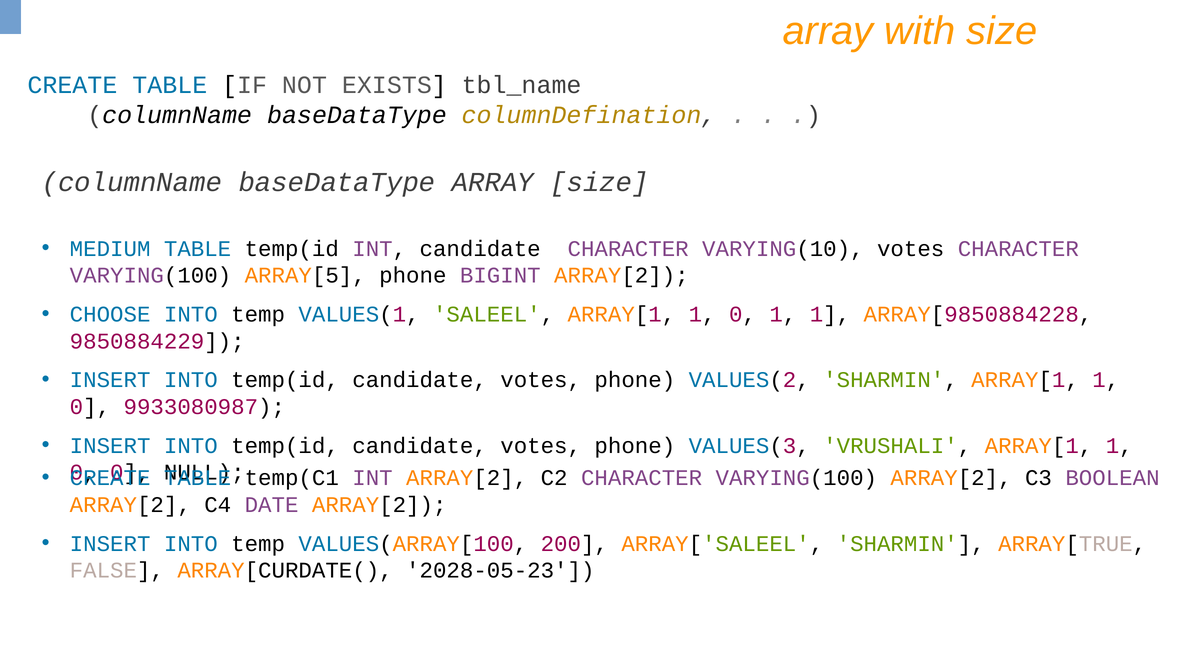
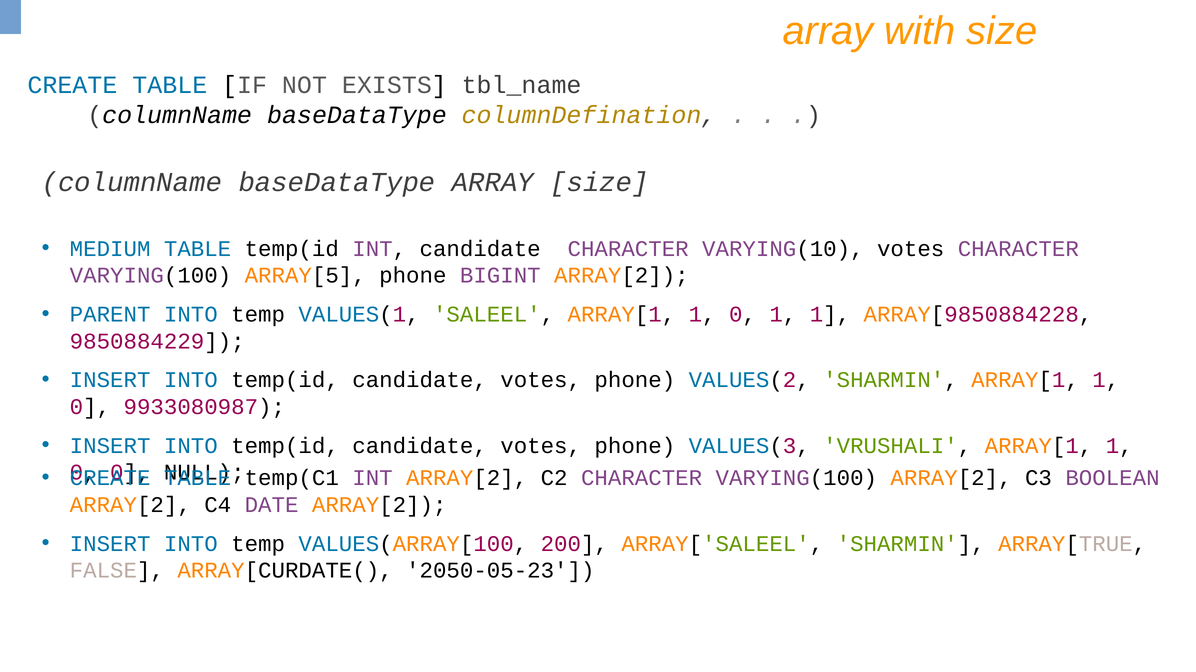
CHOOSE: CHOOSE -> PARENT
2028-05-23: 2028-05-23 -> 2050-05-23
